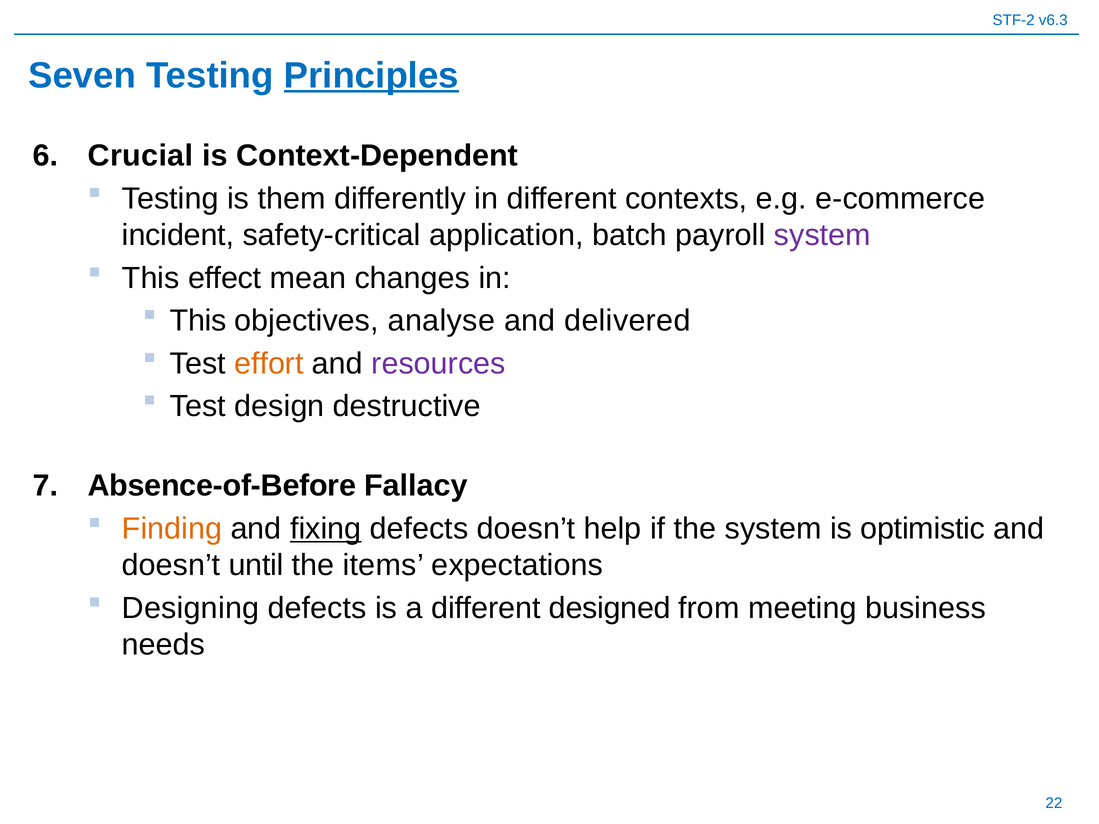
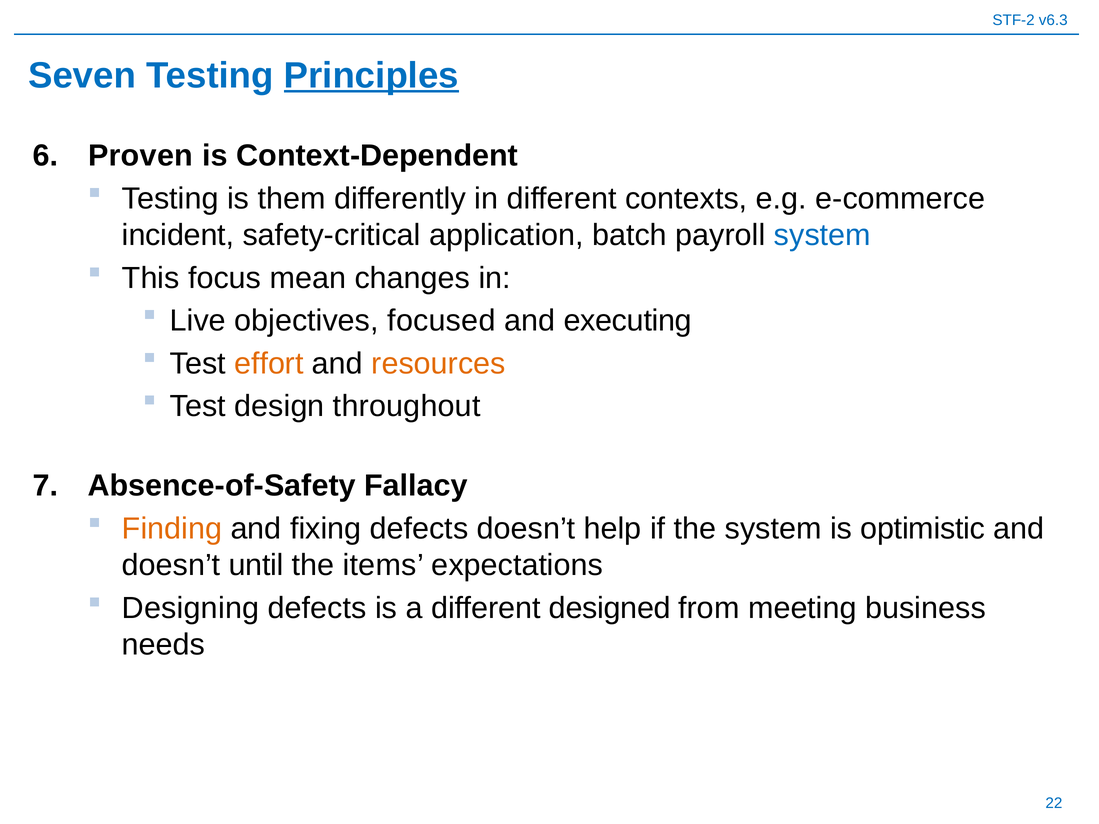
Crucial: Crucial -> Proven
system at (822, 235) colour: purple -> blue
effect: effect -> focus
This at (198, 321): This -> Live
analyse: analyse -> focused
delivered: delivered -> executing
resources colour: purple -> orange
destructive: destructive -> throughout
Absence-of-Before: Absence-of-Before -> Absence-of-Safety
fixing underline: present -> none
